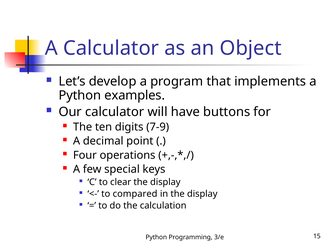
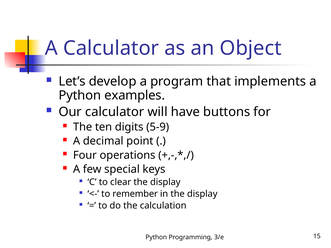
7-9: 7-9 -> 5-9
compared: compared -> remember
